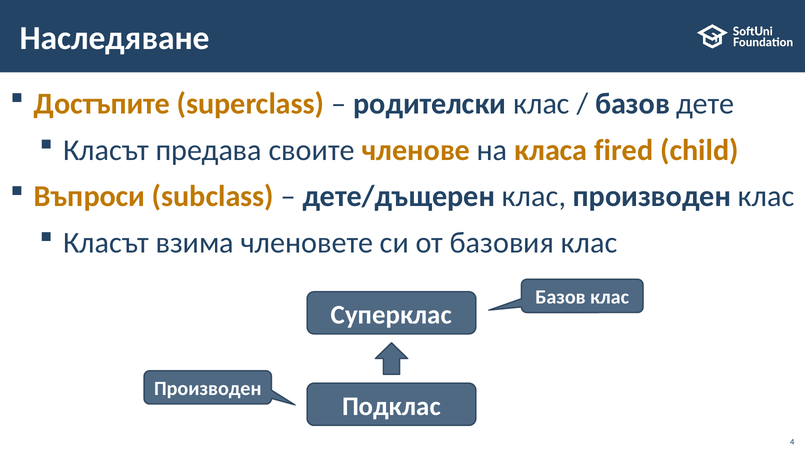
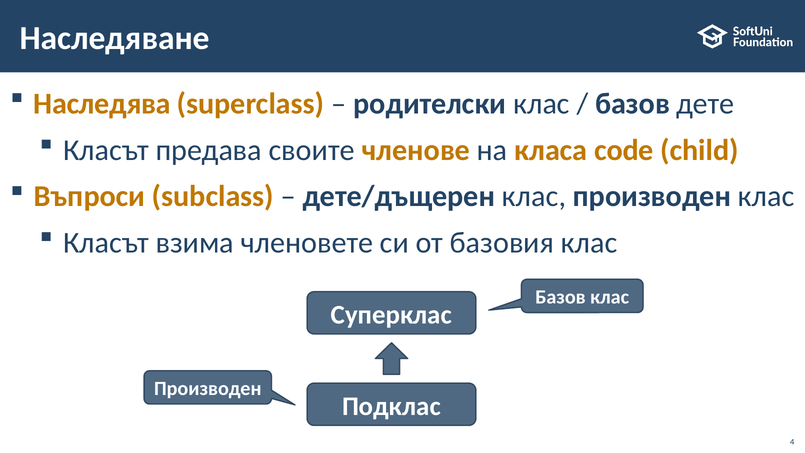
Достъпите: Достъпите -> Наследява
fired: fired -> code
